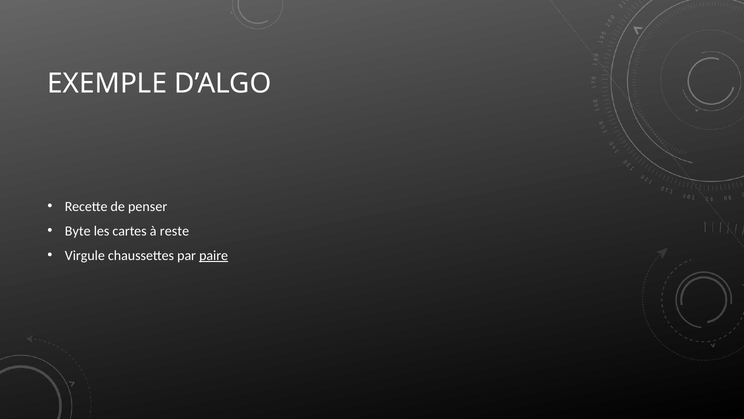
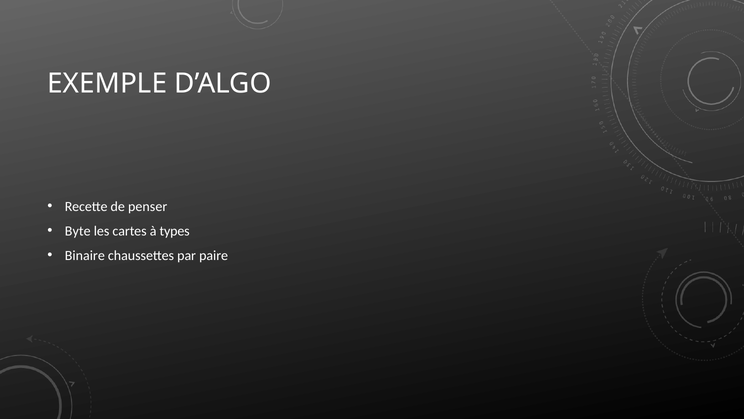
reste: reste -> types
Virgule: Virgule -> Binaire
paire underline: present -> none
